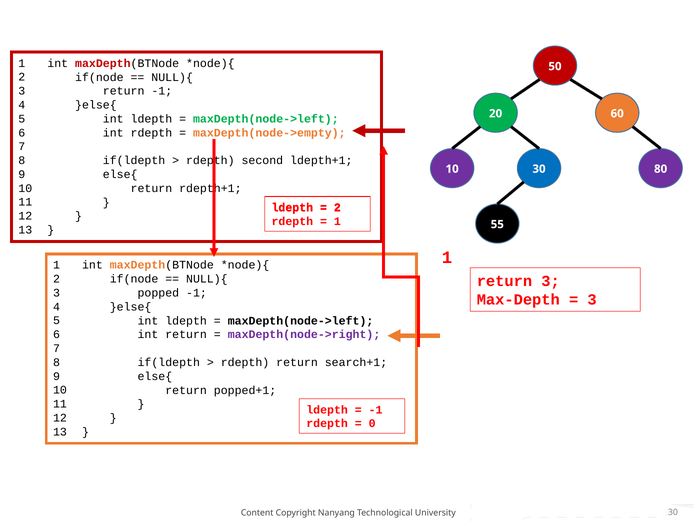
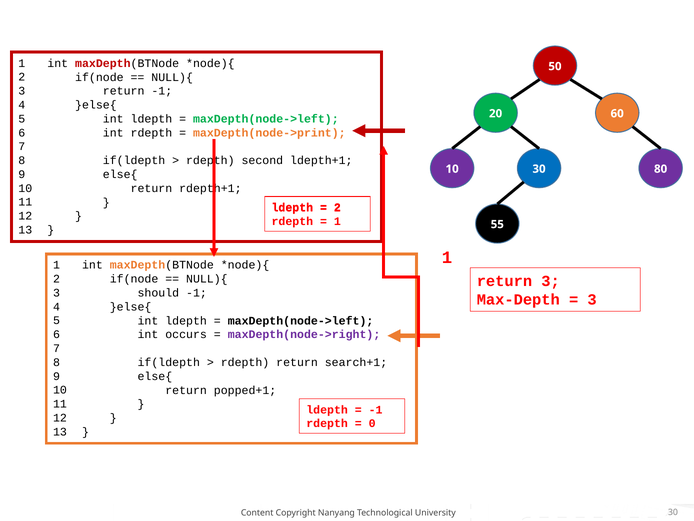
maxDepth(node->empty: maxDepth(node->empty -> maxDepth(node->print
popped: popped -> should
int return: return -> occurs
